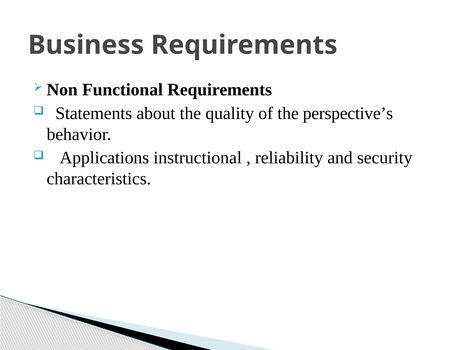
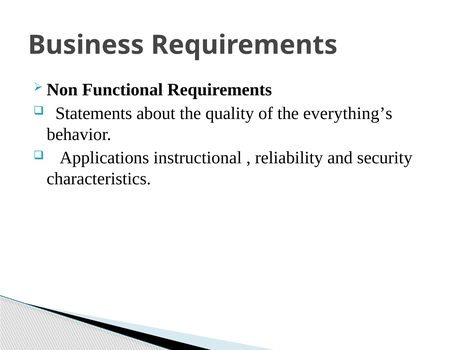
perspective’s: perspective’s -> everything’s
